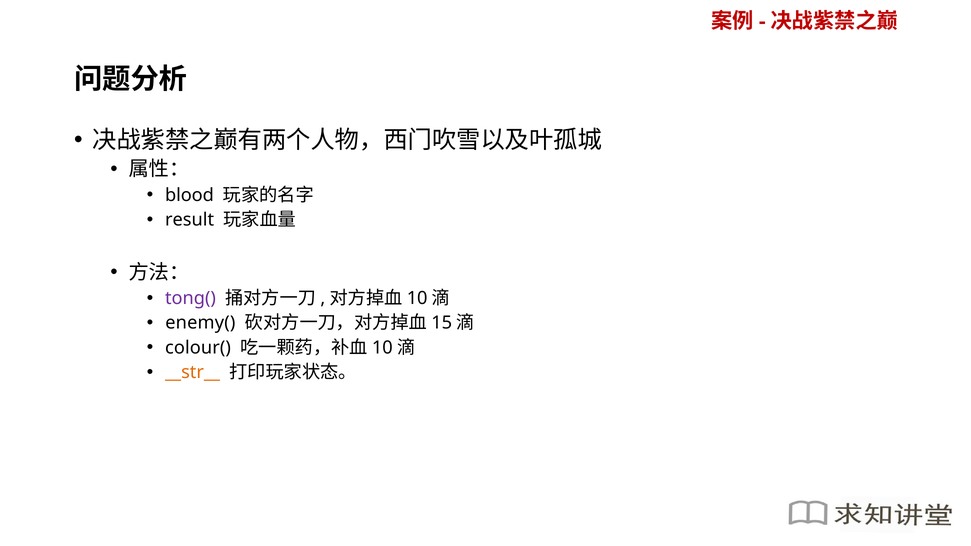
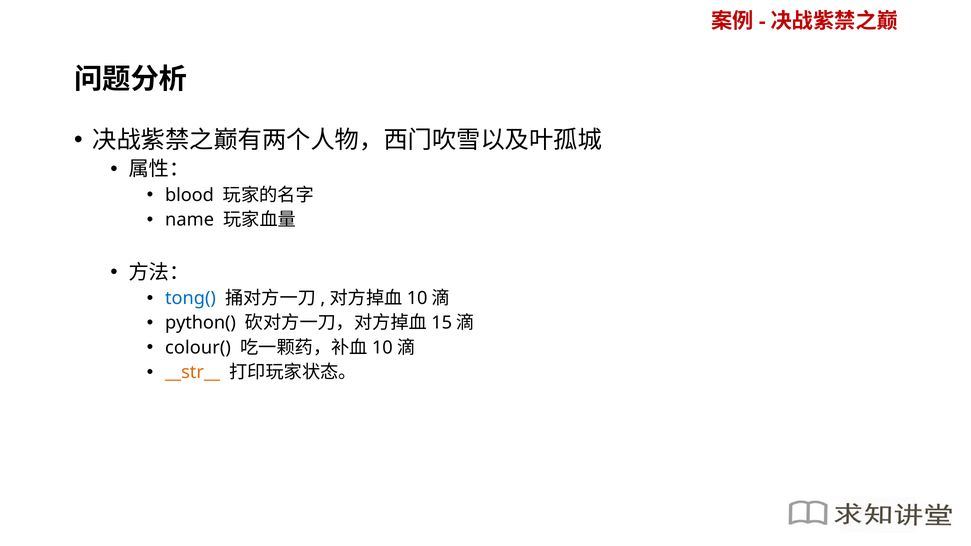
result: result -> name
tong( colour: purple -> blue
enemy(: enemy( -> python(
